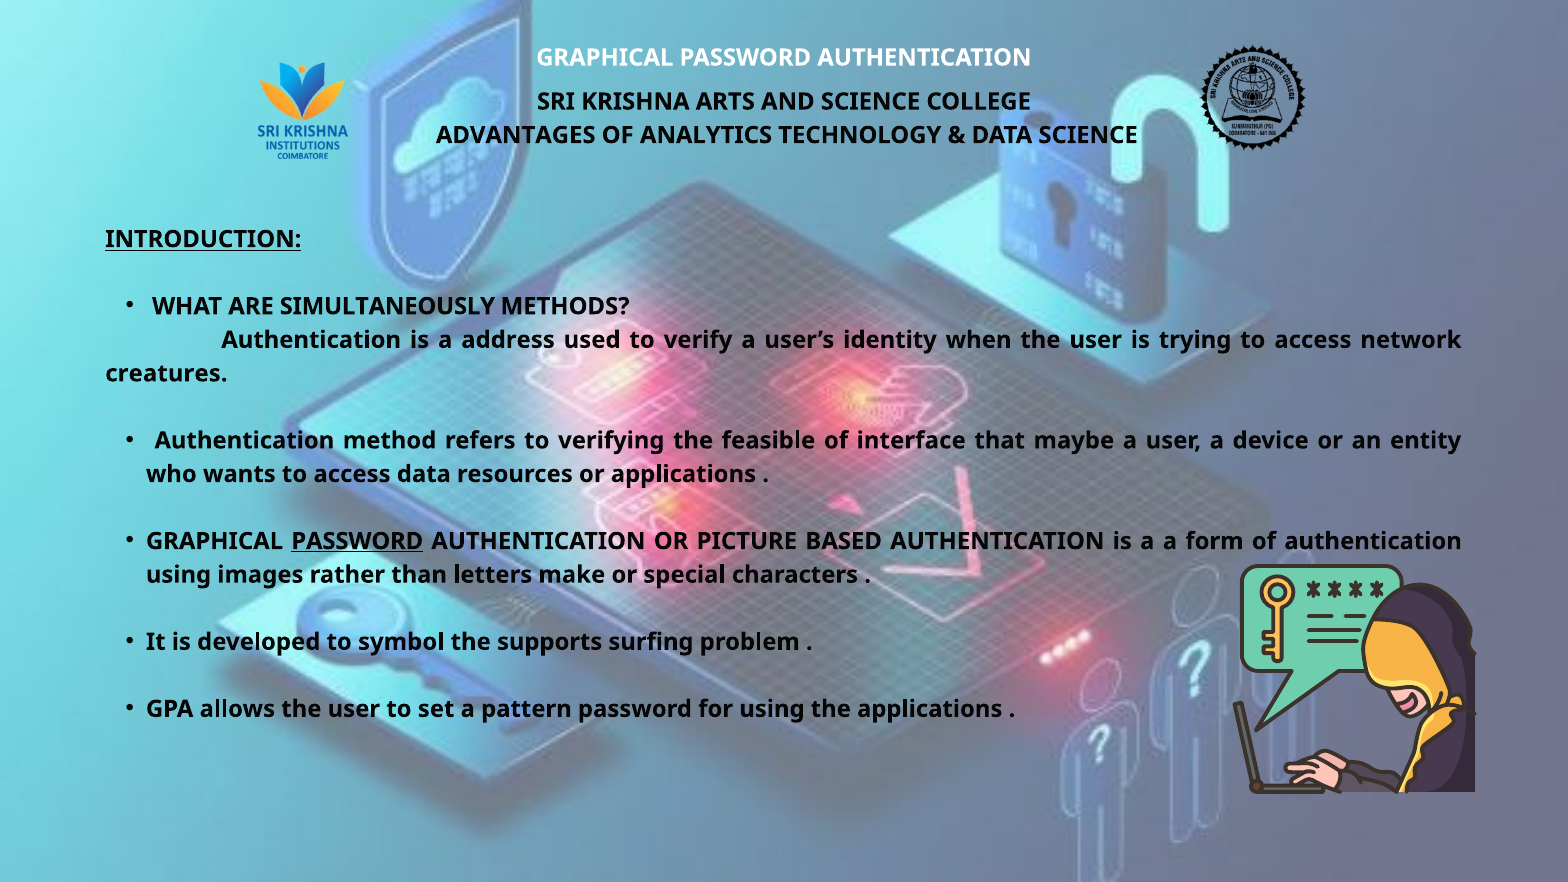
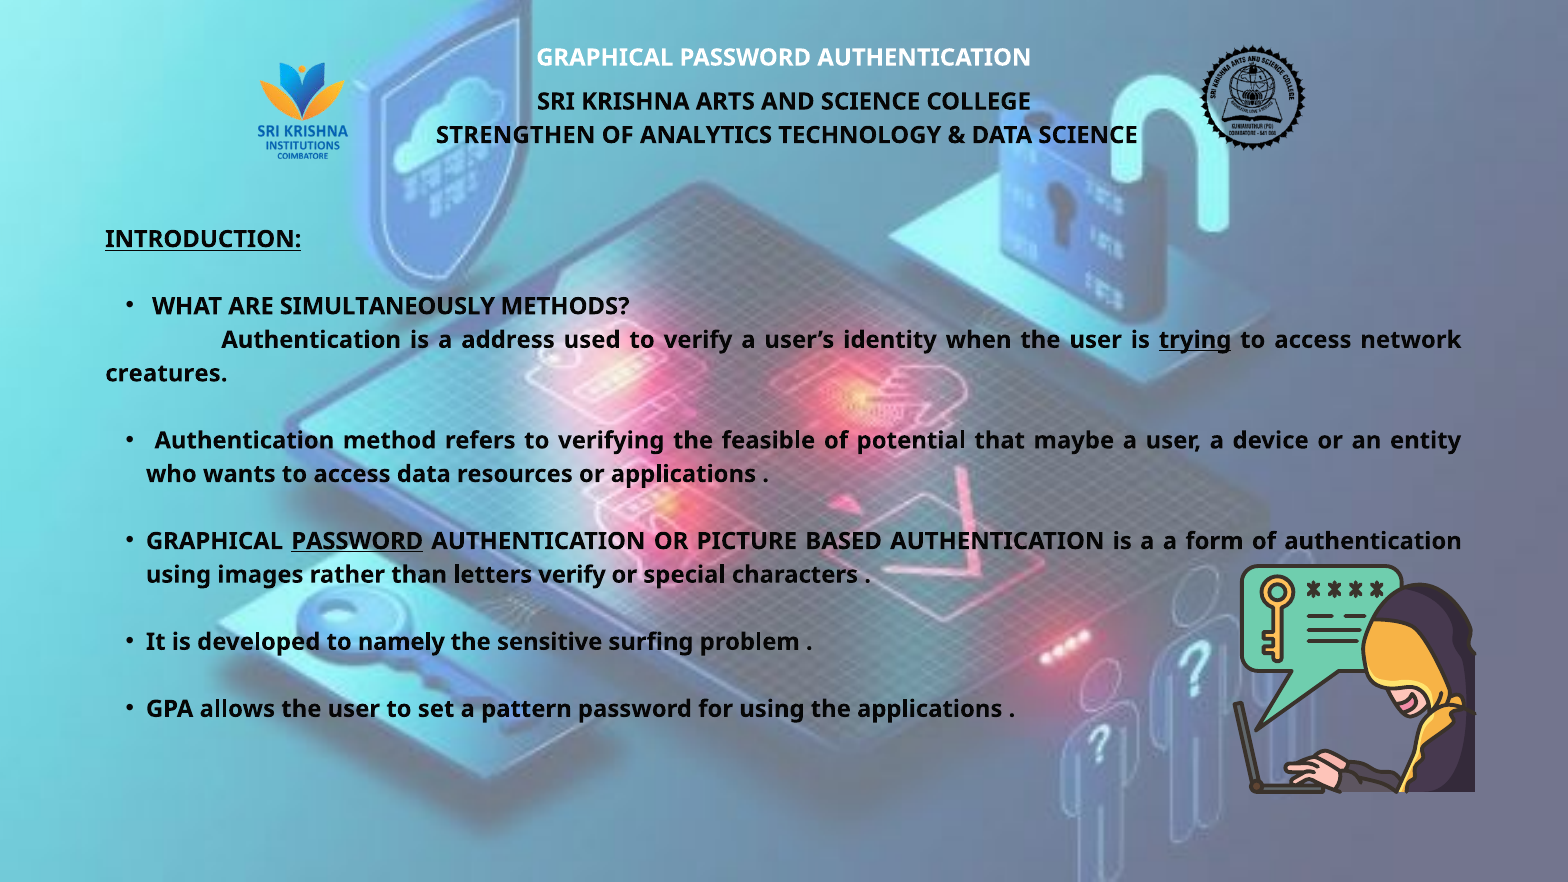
ADVANTAGES: ADVANTAGES -> STRENGTHEN
trying underline: none -> present
interface: interface -> potential
letters make: make -> verify
symbol: symbol -> namely
supports: supports -> sensitive
